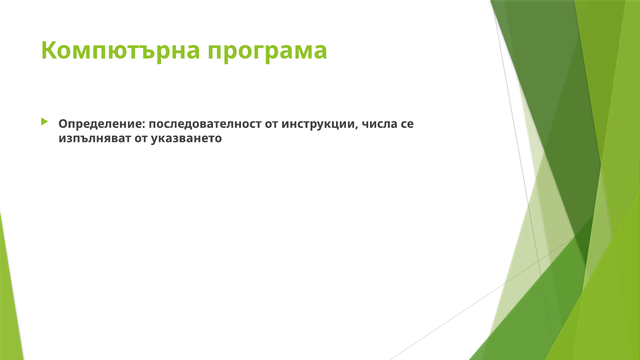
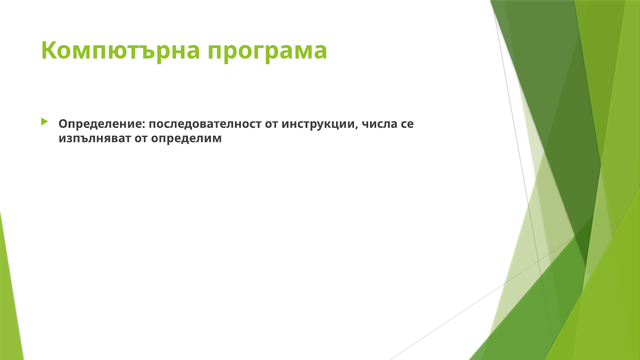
указването: указването -> определим
